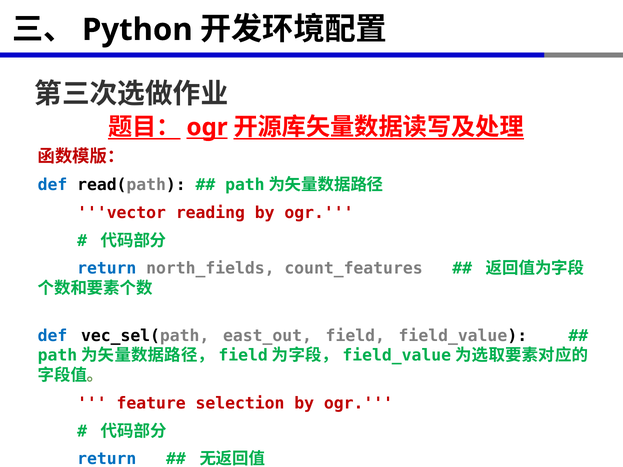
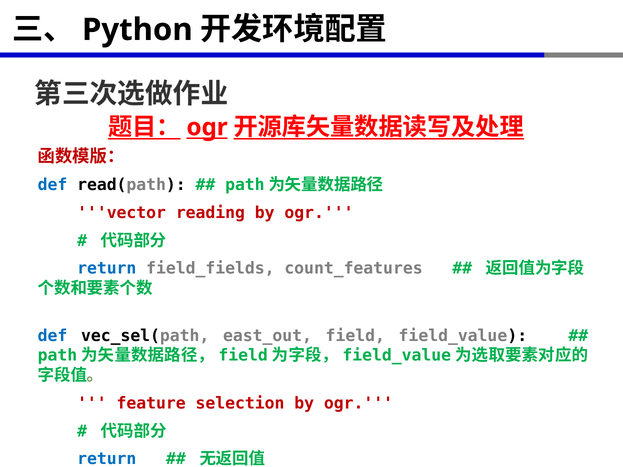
north_fields: north_fields -> field_fields
